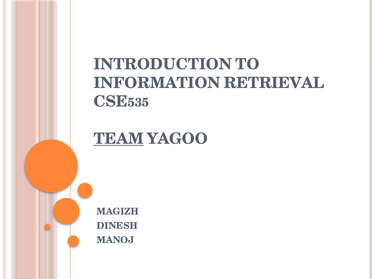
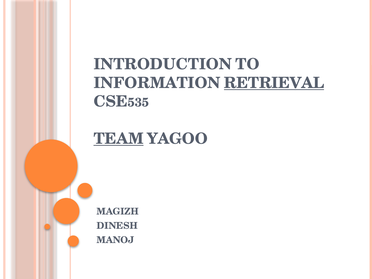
RETRIEVAL underline: none -> present
